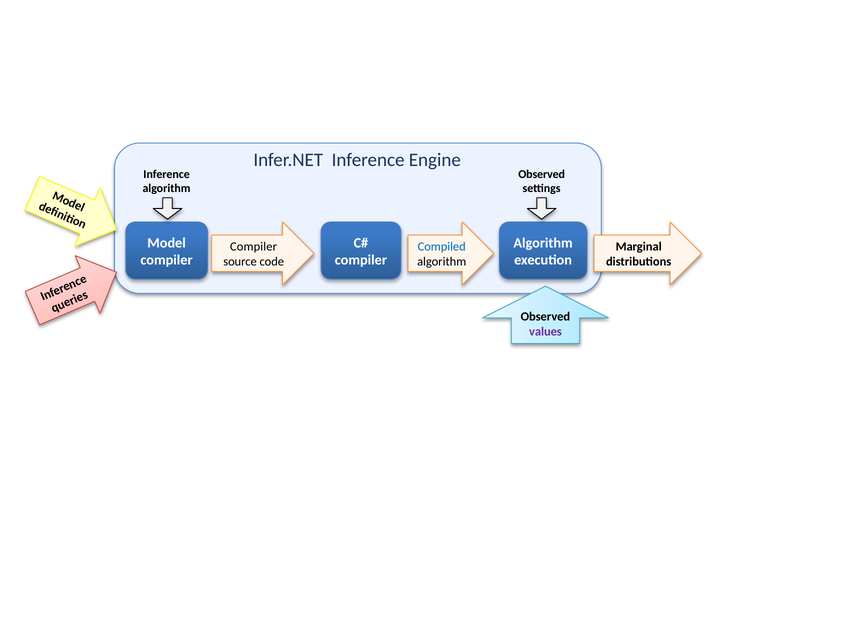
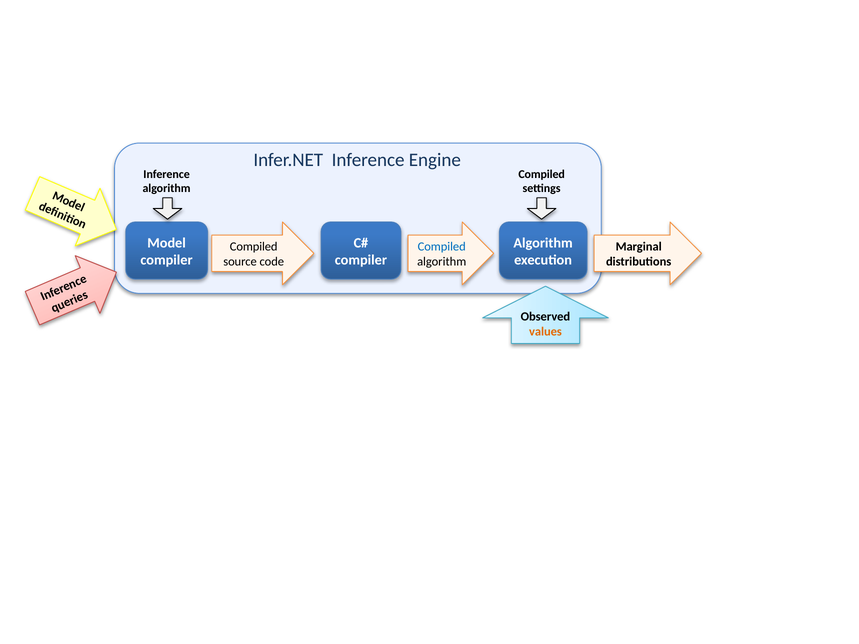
Observed at (542, 174): Observed -> Compiled
Compiler at (254, 247): Compiler -> Compiled
values colour: purple -> orange
